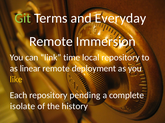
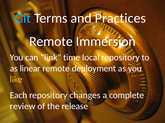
Git colour: light green -> light blue
Everyday: Everyday -> Practices
pending: pending -> changes
isolate: isolate -> review
history: history -> release
